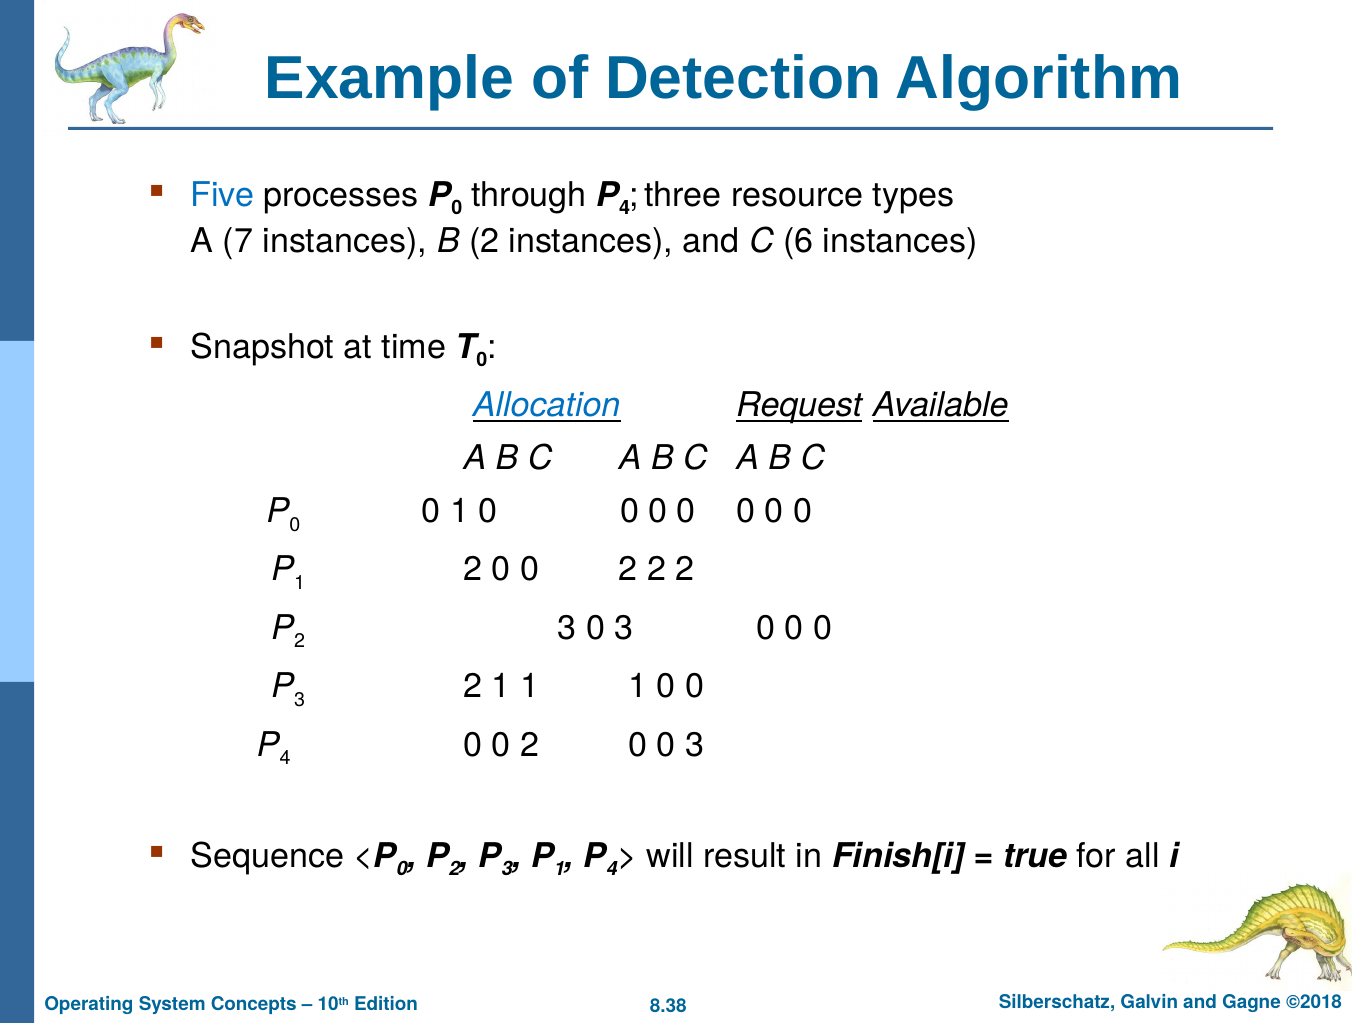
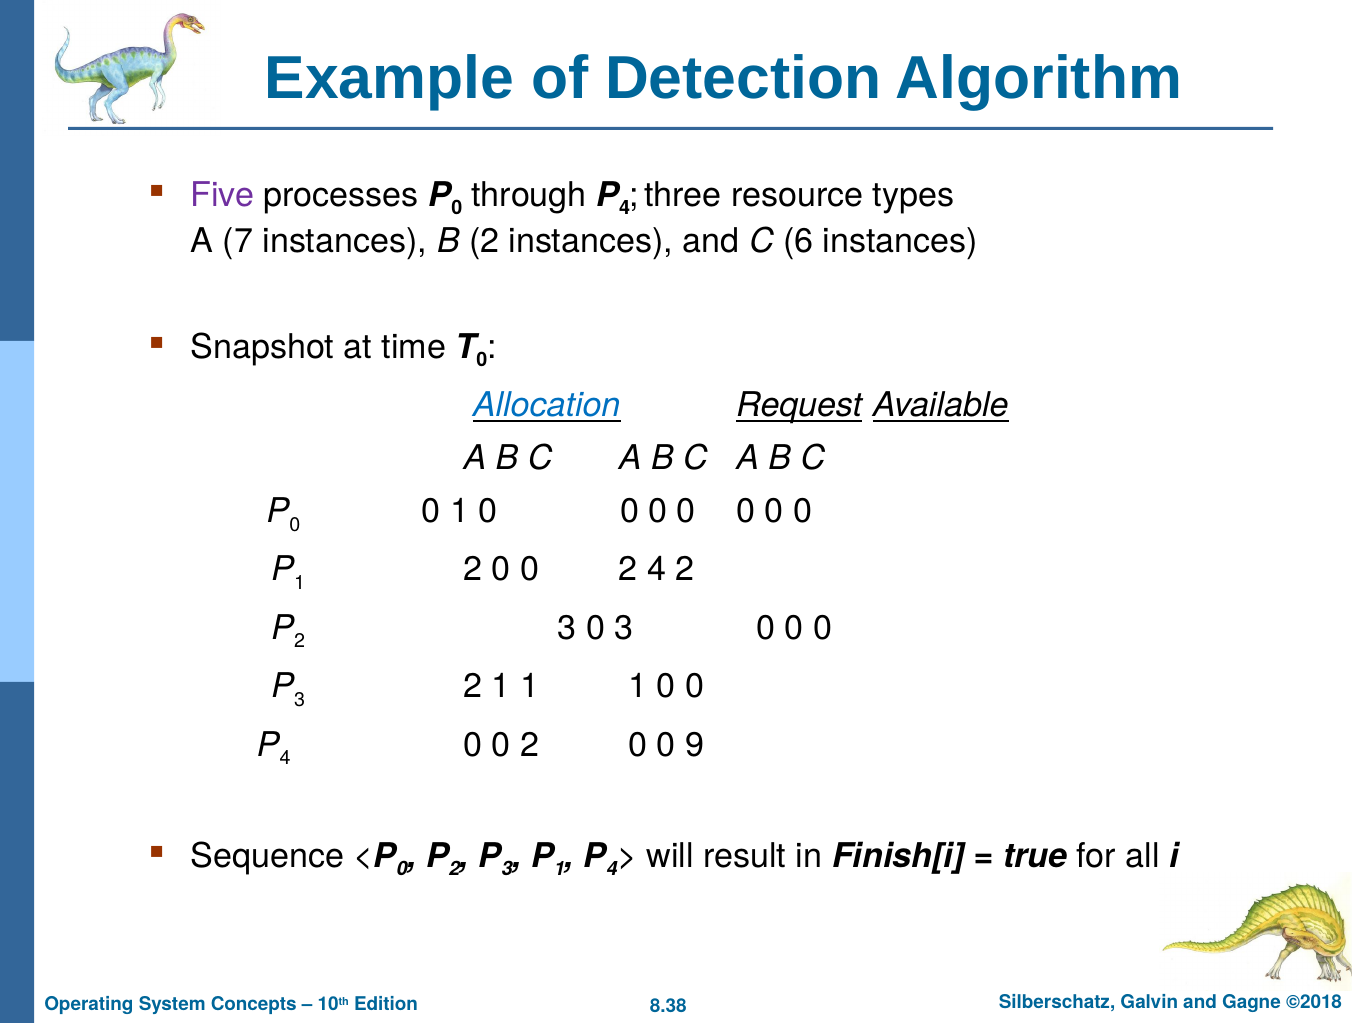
Five colour: blue -> purple
0 2 2: 2 -> 4
0 0 3: 3 -> 9
